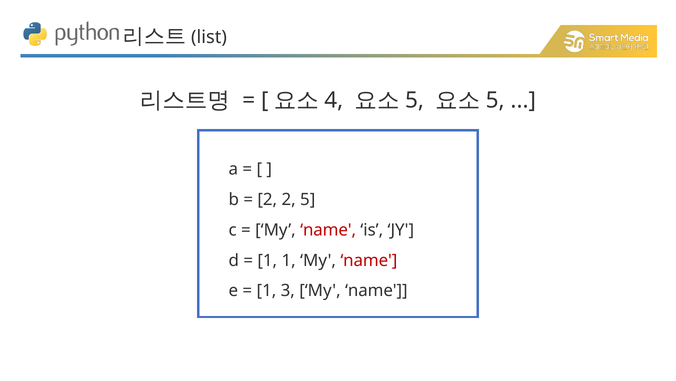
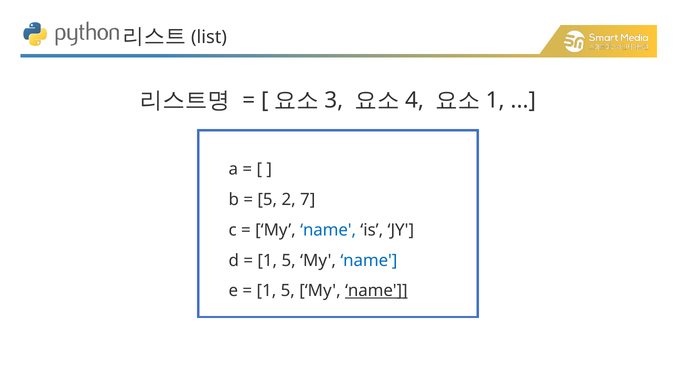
4: 4 -> 3
5 at (414, 100): 5 -> 4
5 at (495, 100): 5 -> 1
2 at (267, 199): 2 -> 5
2 5: 5 -> 7
name at (328, 229) colour: red -> blue
1 at (289, 260): 1 -> 5
name at (369, 260) colour: red -> blue
3 at (288, 290): 3 -> 5
name at (376, 290) underline: none -> present
